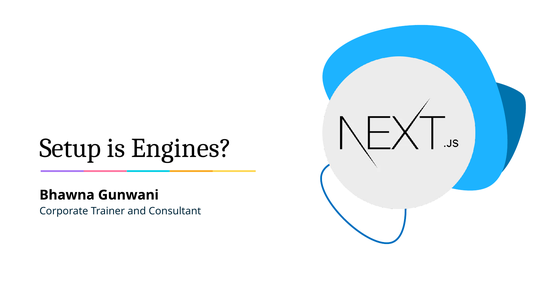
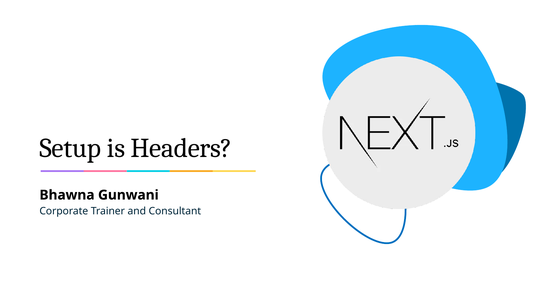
Engines: Engines -> Headers
